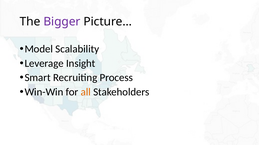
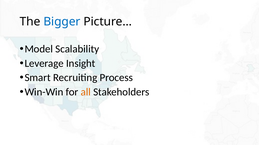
Bigger colour: purple -> blue
